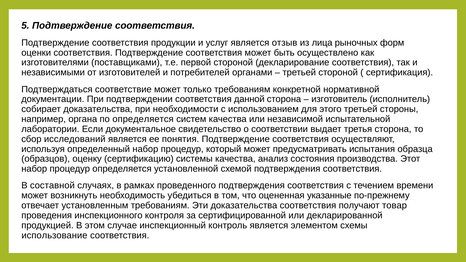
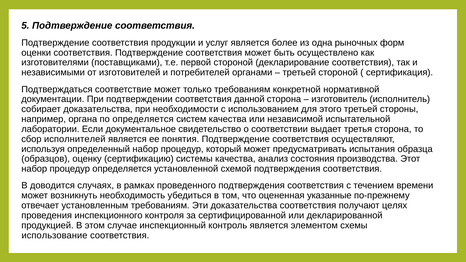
отзыв: отзыв -> более
лица: лица -> одна
исследований: исследований -> исполнителей
составной: составной -> доводится
товар: товар -> целях
